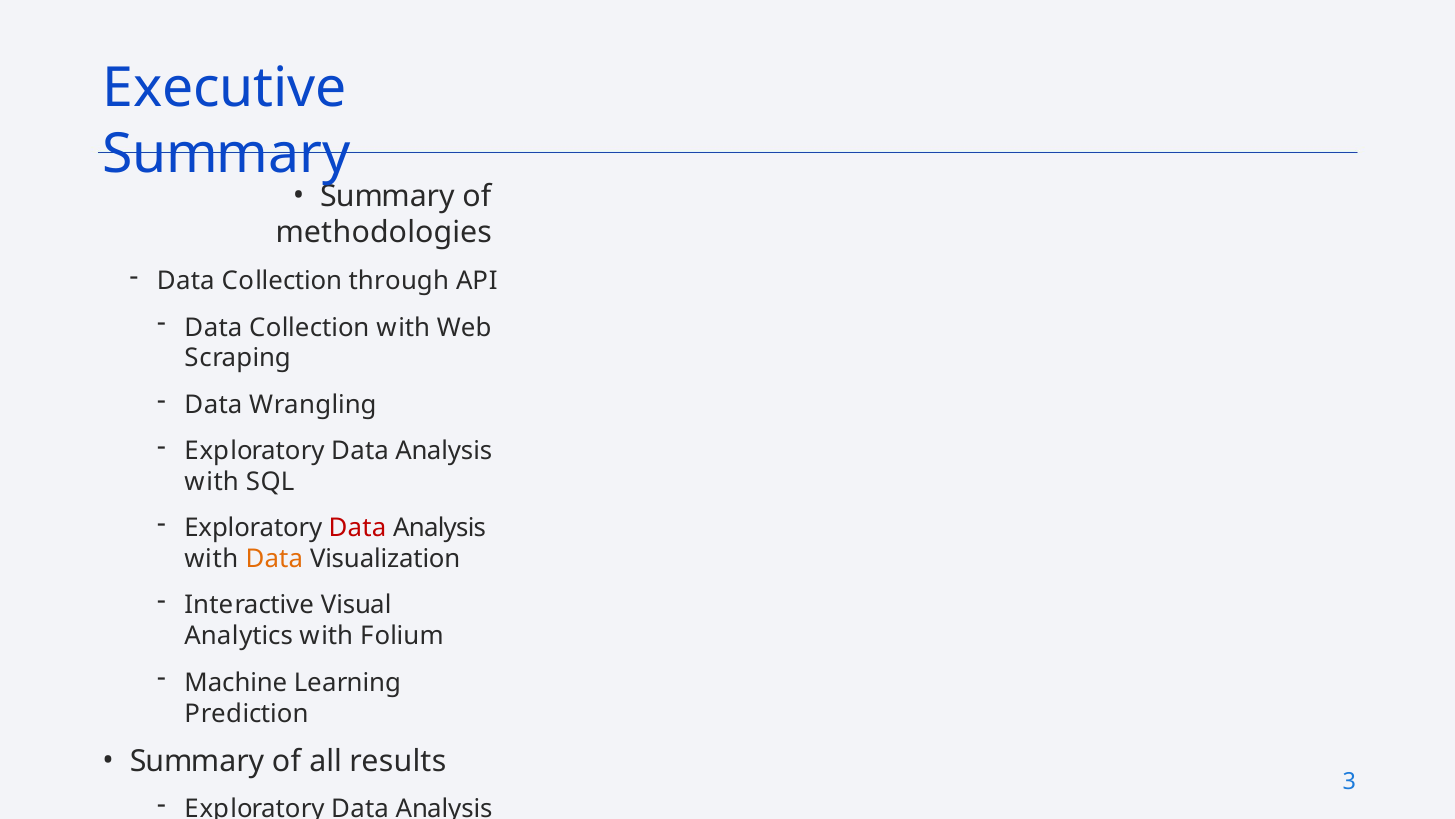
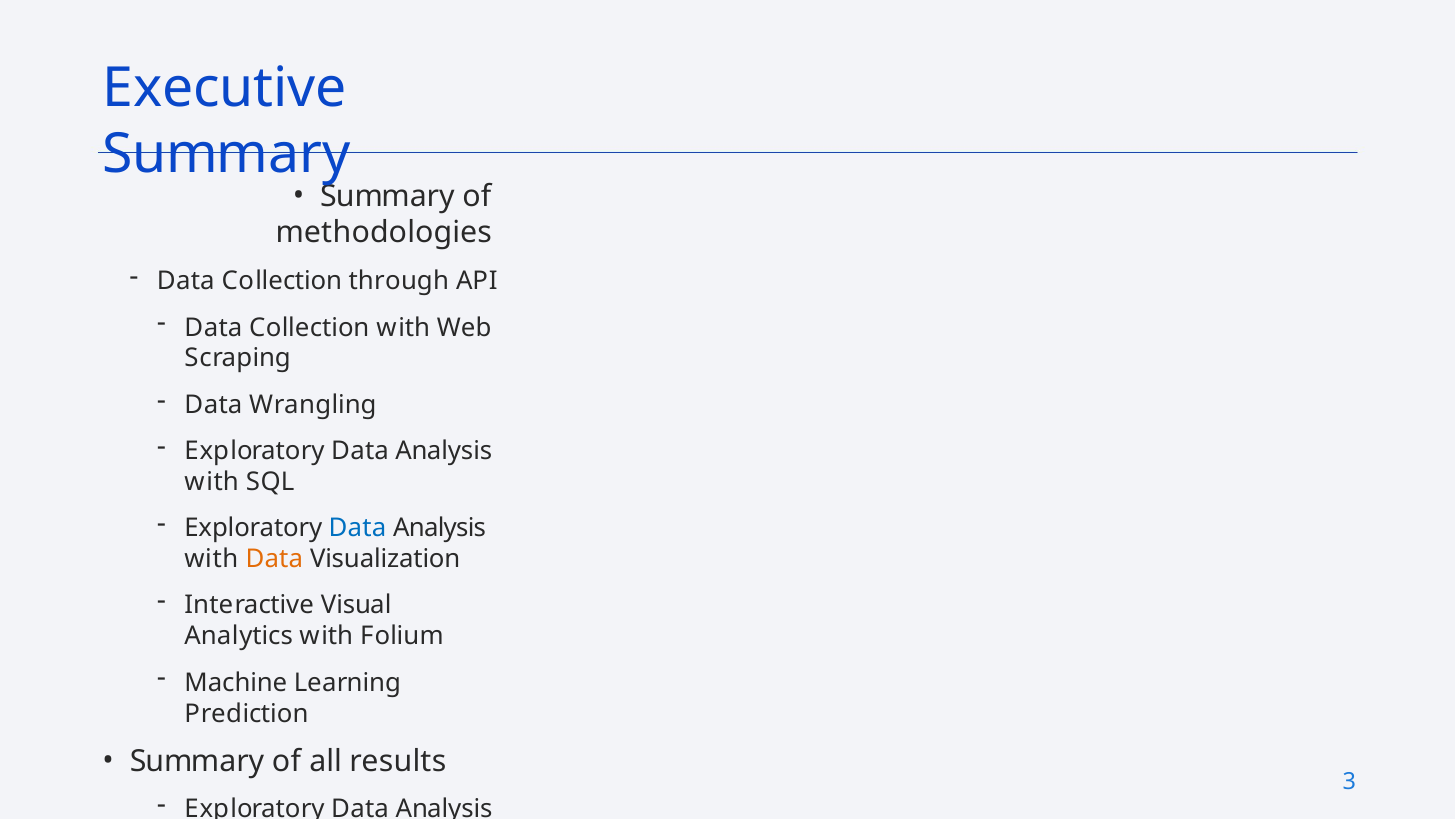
Data at (357, 528) colour: red -> blue
